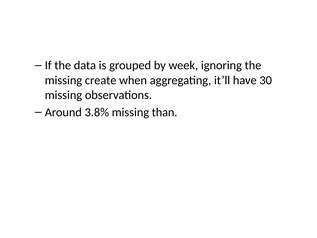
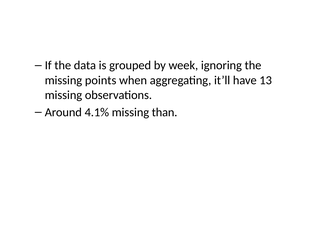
create: create -> points
30: 30 -> 13
3.8%: 3.8% -> 4.1%
